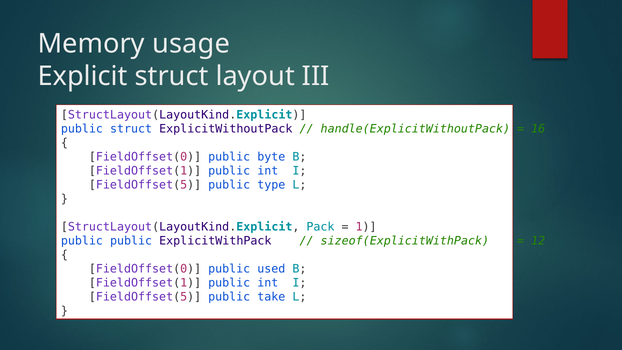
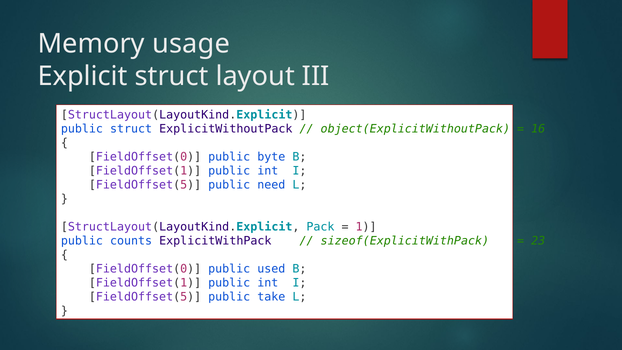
handle(ExplicitWithoutPack: handle(ExplicitWithoutPack -> object(ExplicitWithoutPack
type: type -> need
public public: public -> counts
12: 12 -> 23
